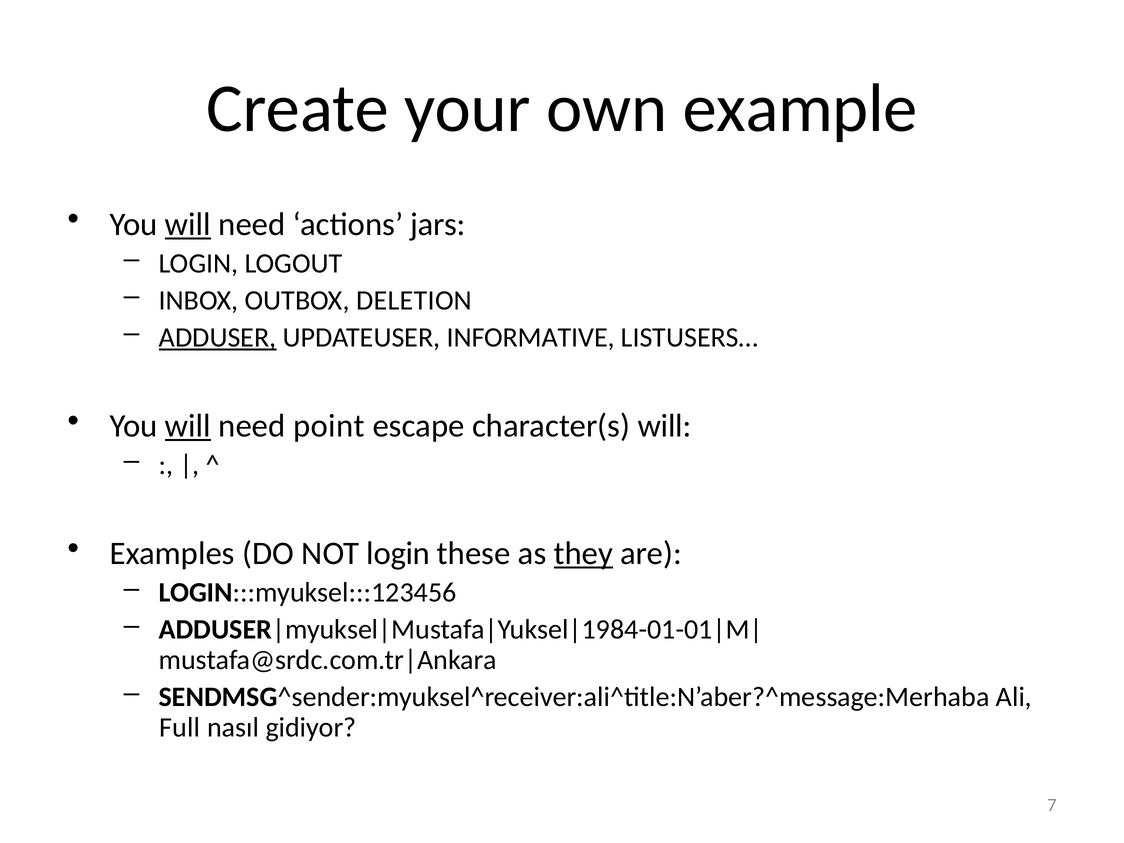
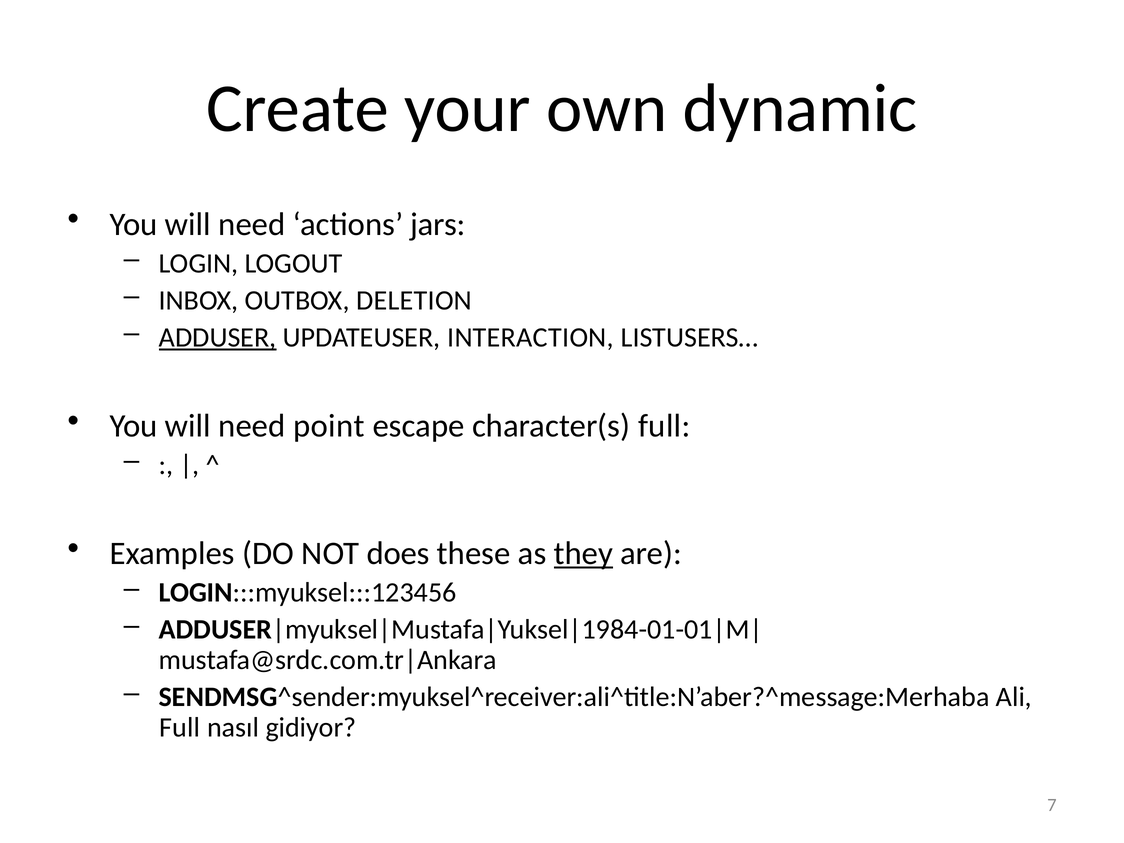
example: example -> dynamic
will at (188, 224) underline: present -> none
INFORMATIVE: INFORMATIVE -> INTERACTION
will at (188, 426) underline: present -> none
character(s will: will -> full
NOT login: login -> does
